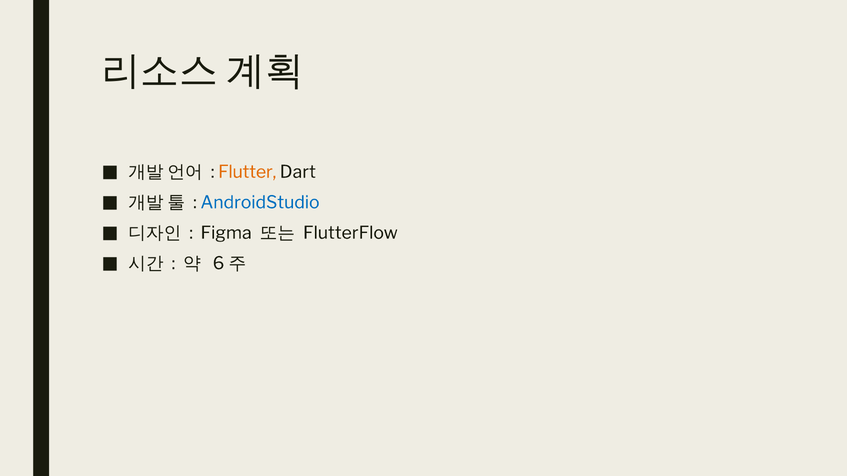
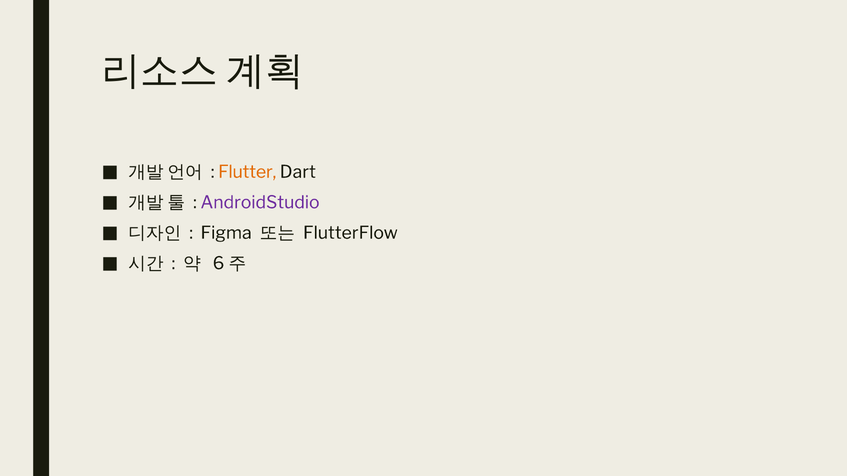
AndroidStudio colour: blue -> purple
